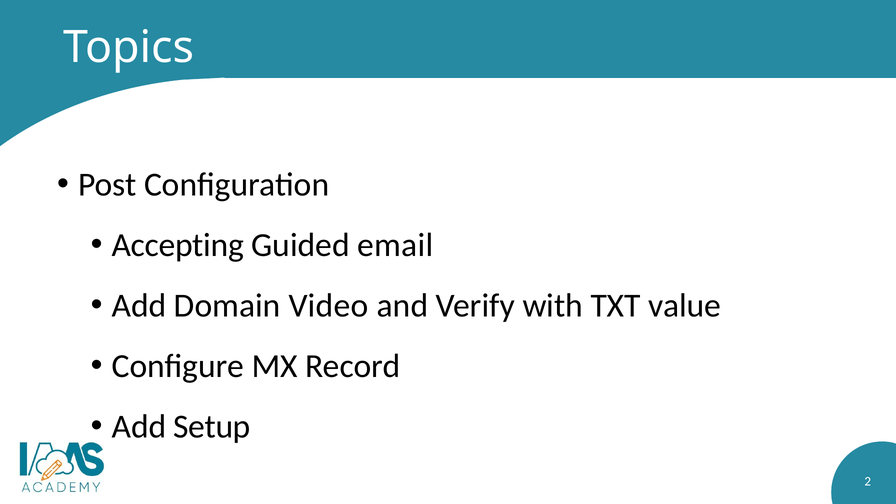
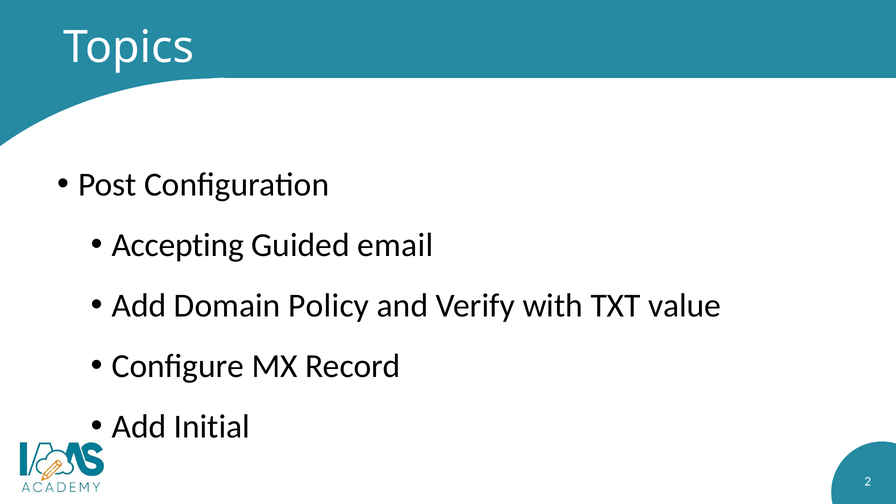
Video: Video -> Policy
Setup: Setup -> Initial
